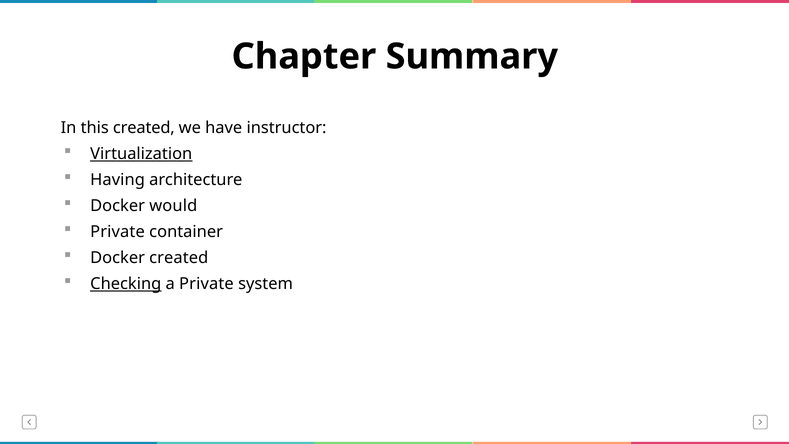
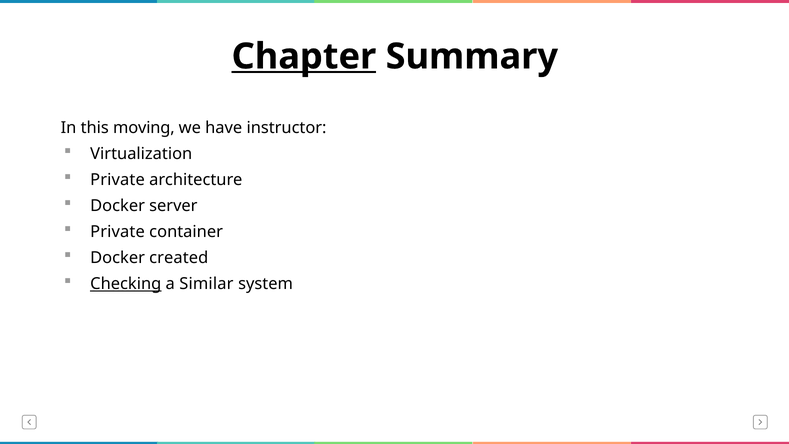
Chapter underline: none -> present
this created: created -> moving
Virtualization underline: present -> none
Having at (118, 180): Having -> Private
would: would -> server
a Private: Private -> Similar
